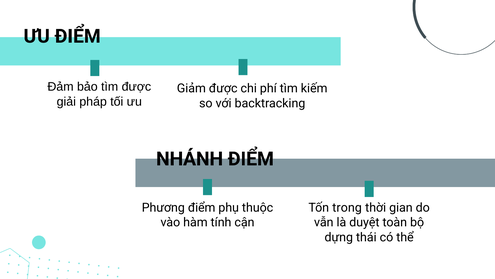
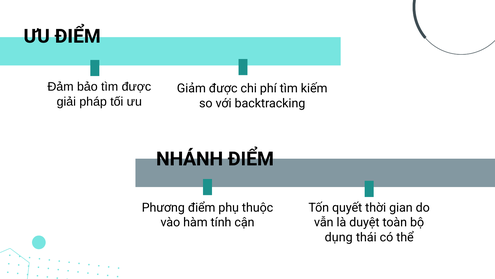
trong: trong -> quyết
dựng: dựng -> dụng
